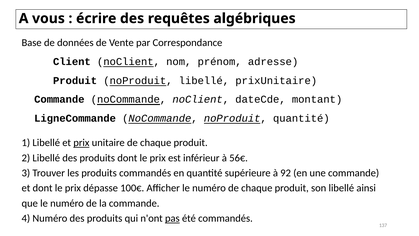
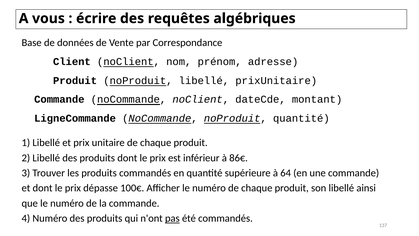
prix at (81, 143) underline: present -> none
56€: 56€ -> 86€
92: 92 -> 64
